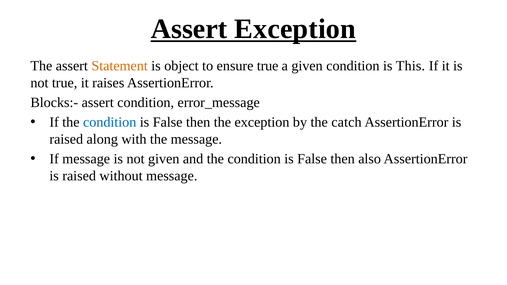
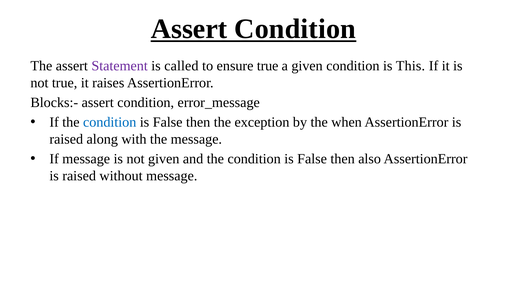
Exception at (295, 29): Exception -> Condition
Statement colour: orange -> purple
object: object -> called
catch: catch -> when
